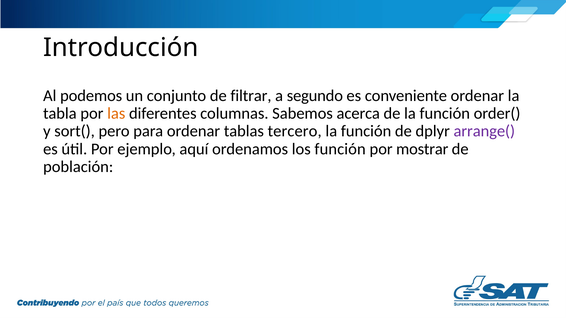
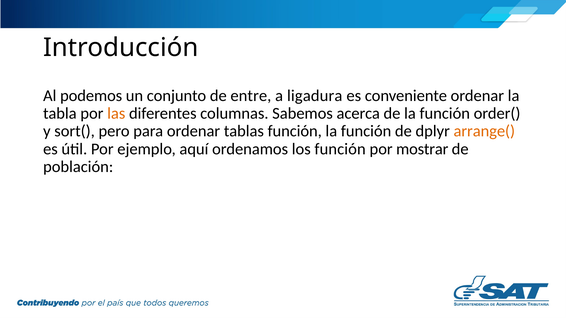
filtrar: filtrar -> entre
segundo: segundo -> ligadura
tablas tercero: tercero -> función
arrange( colour: purple -> orange
